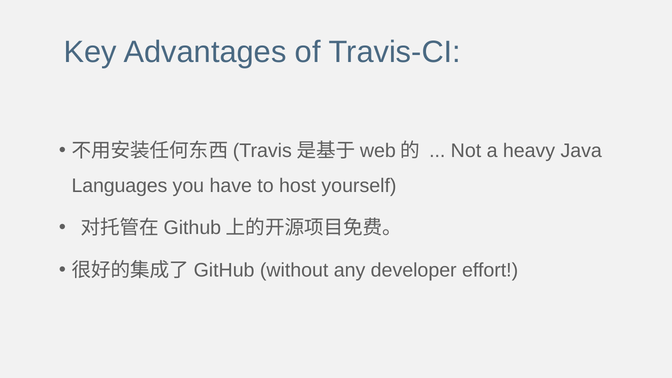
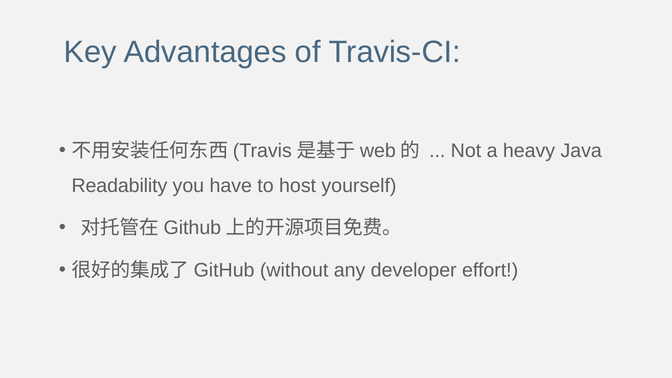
Languages: Languages -> Readability
